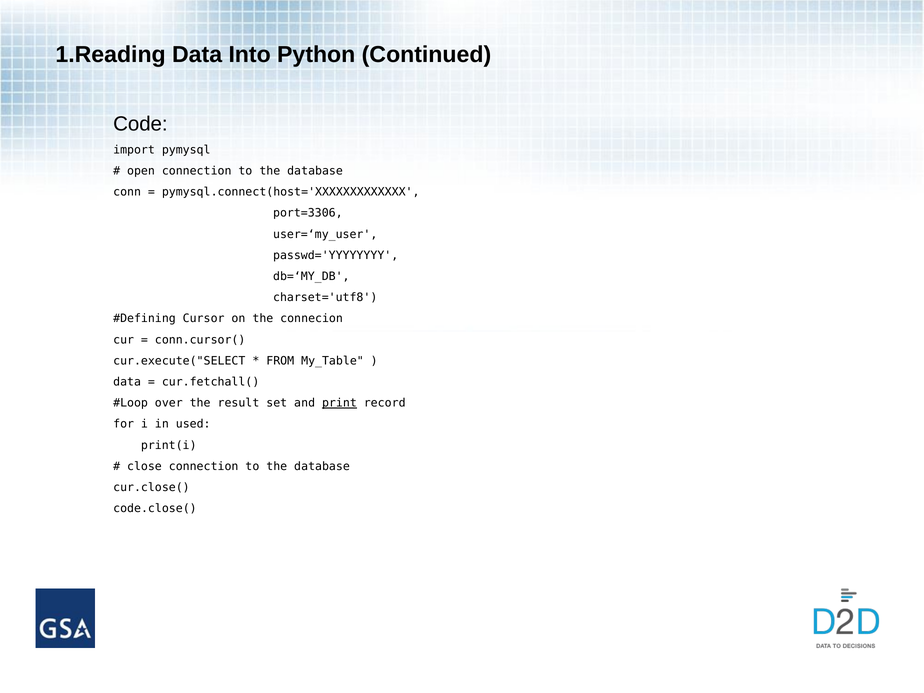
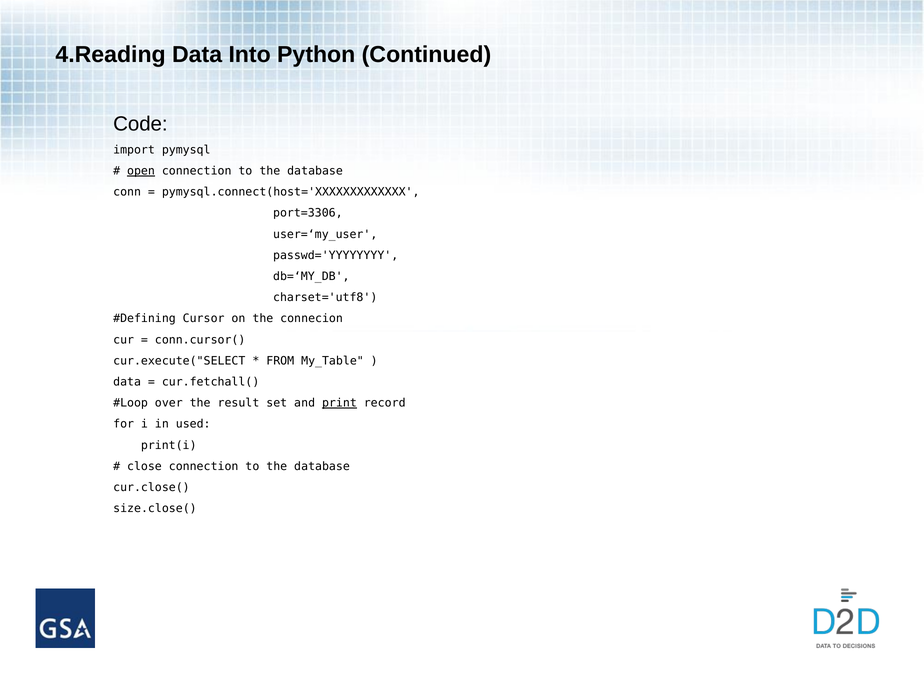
1.Reading: 1.Reading -> 4.Reading
open underline: none -> present
code.close(: code.close( -> size.close(
